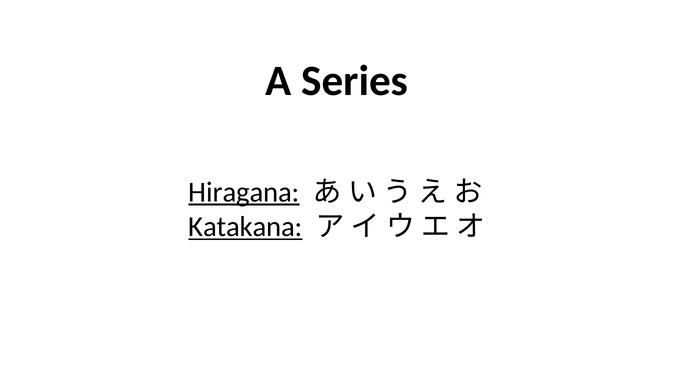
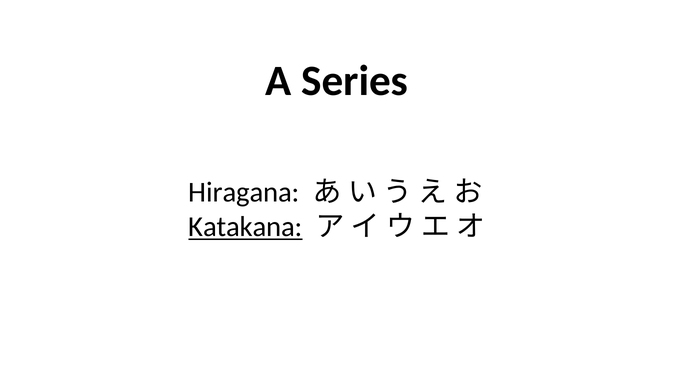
Hiragana underline: present -> none
